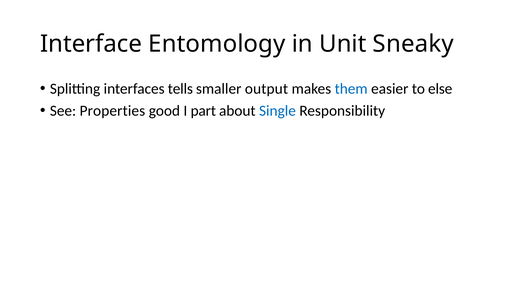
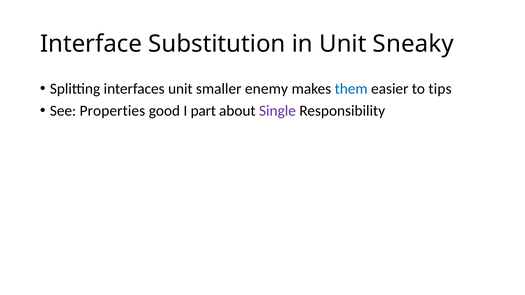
Entomology: Entomology -> Substitution
interfaces tells: tells -> unit
output: output -> enemy
else: else -> tips
Single colour: blue -> purple
